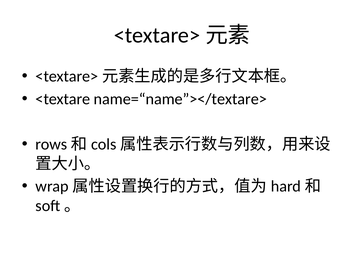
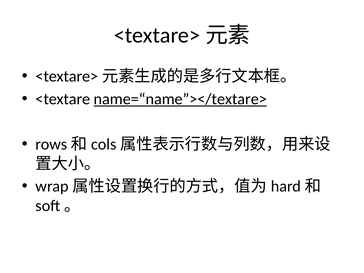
name=“name”></textare> underline: none -> present
